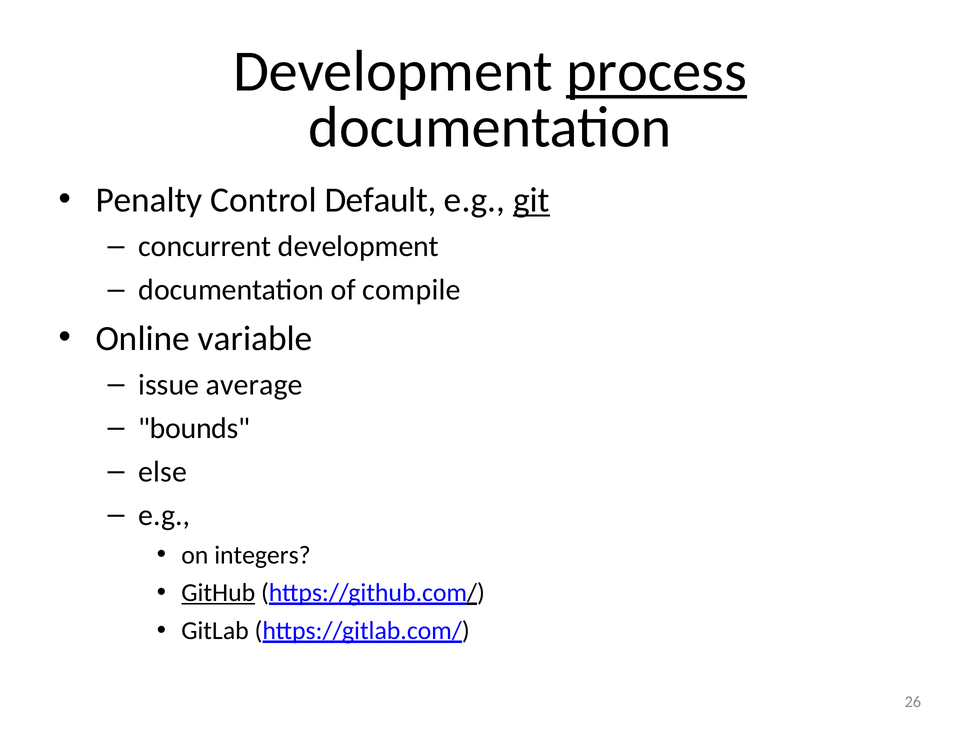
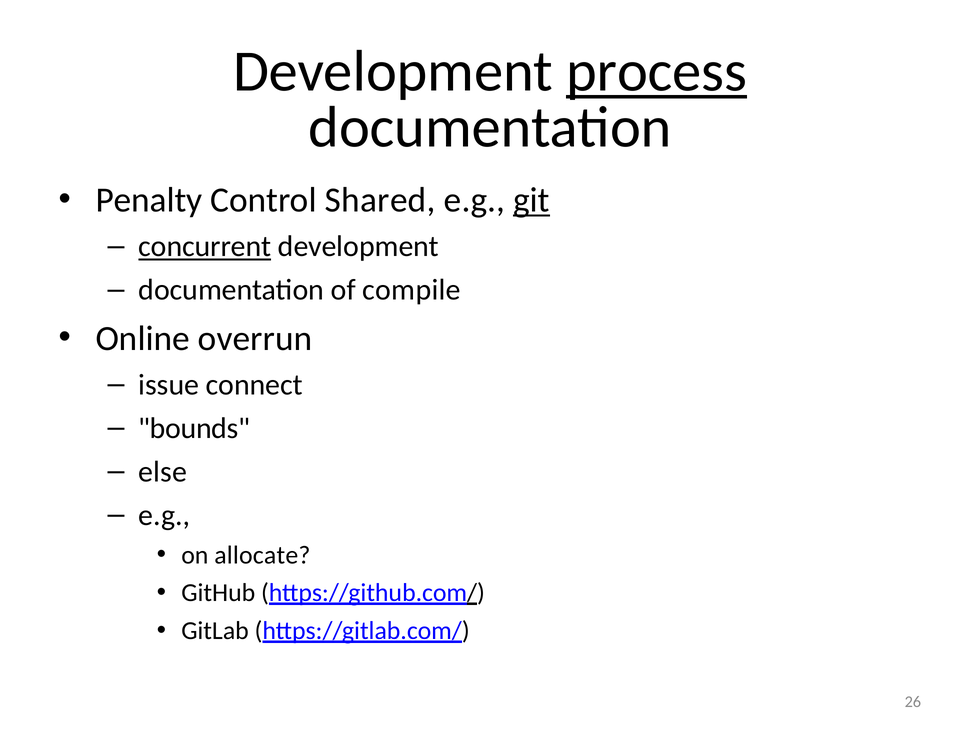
Default: Default -> Shared
concurrent underline: none -> present
variable: variable -> overrun
average: average -> connect
integers: integers -> allocate
GitHub underline: present -> none
